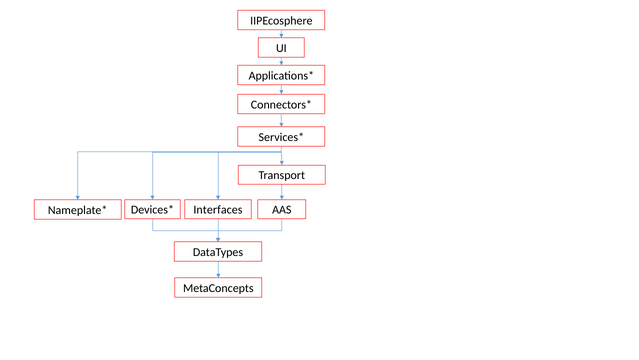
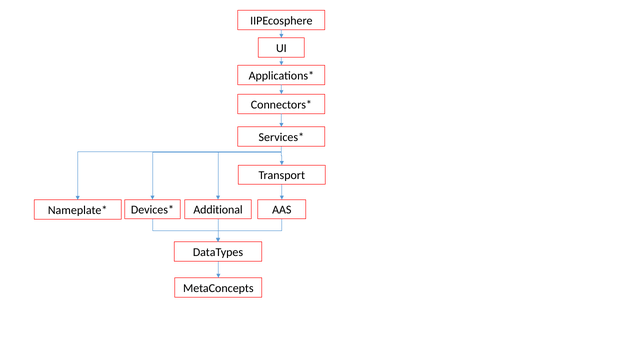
Interfaces: Interfaces -> Additional
